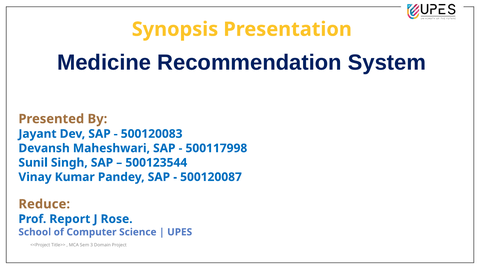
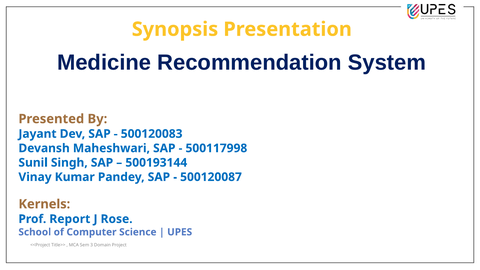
500123544: 500123544 -> 500193144
Reduce: Reduce -> Kernels
